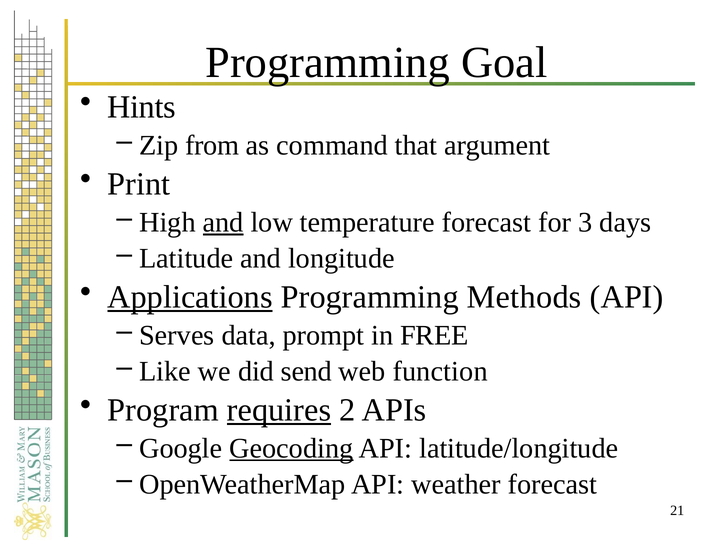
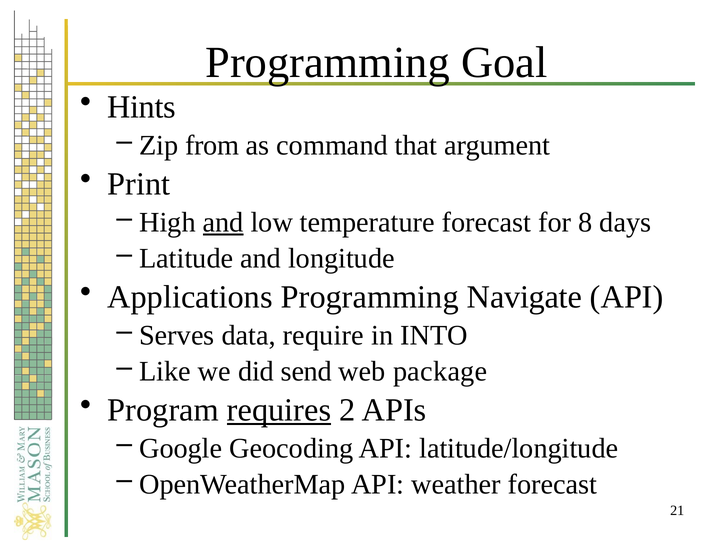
3: 3 -> 8
Applications underline: present -> none
Methods: Methods -> Navigate
prompt: prompt -> require
FREE: FREE -> INTO
function: function -> package
Geocoding underline: present -> none
